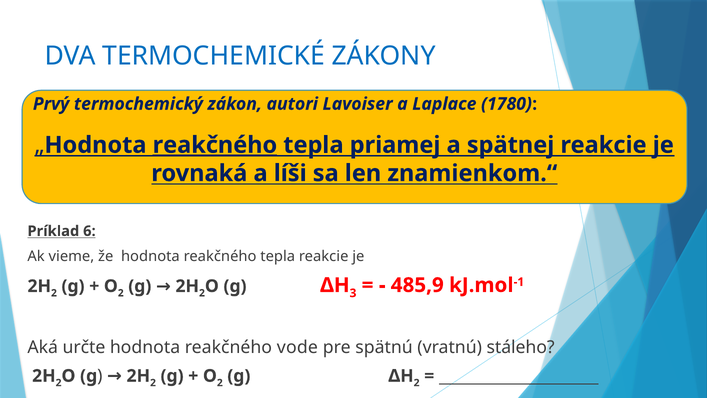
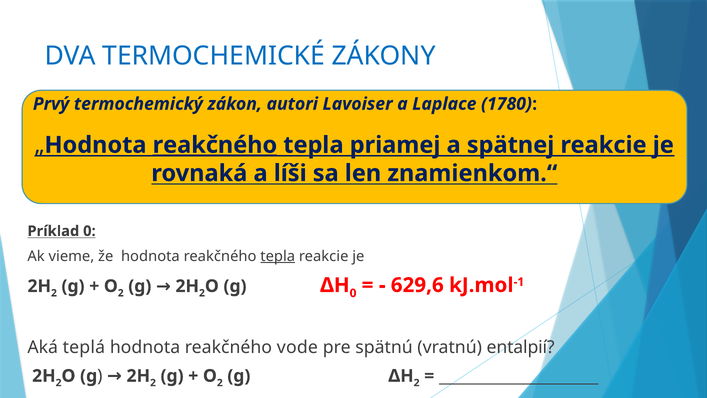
Príklad 6: 6 -> 0
tepla at (278, 256) underline: none -> present
3 at (353, 293): 3 -> 0
485,9: 485,9 -> 629,6
určte: určte -> teplá
stáleho: stáleho -> entalpií
